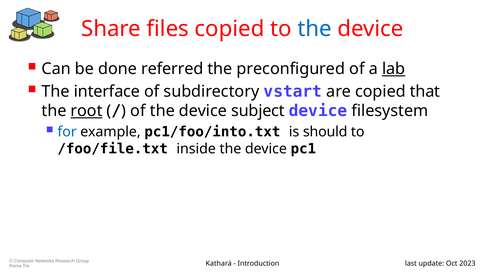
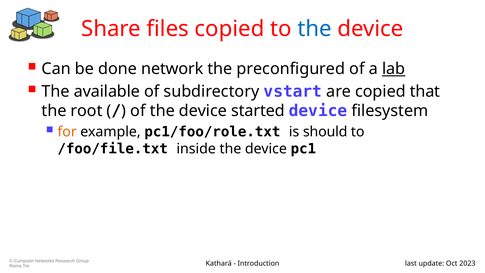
referred: referred -> network
interface: interface -> available
root underline: present -> none
subject: subject -> started
for colour: blue -> orange
pc1/foo/into.txt: pc1/foo/into.txt -> pc1/foo/role.txt
